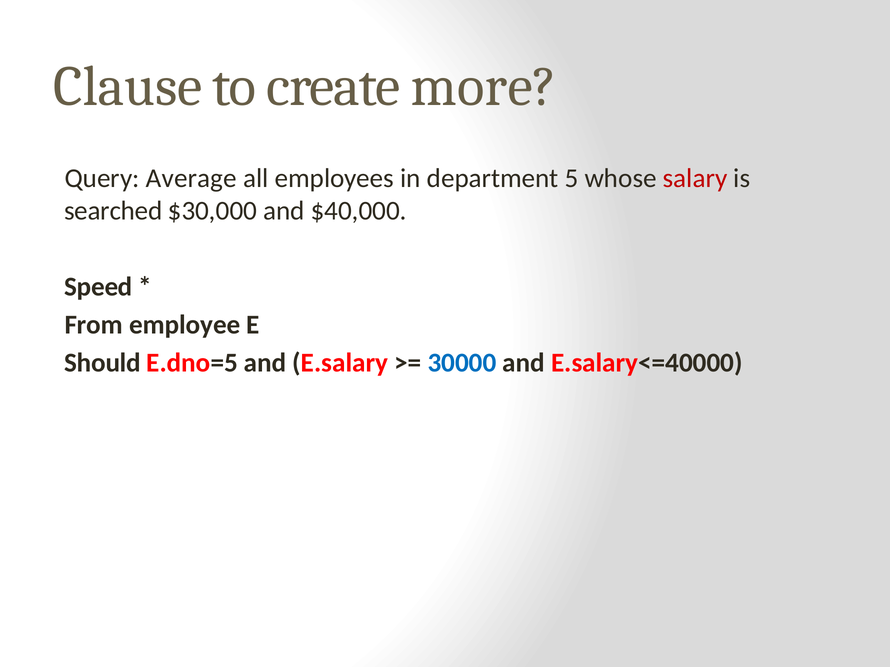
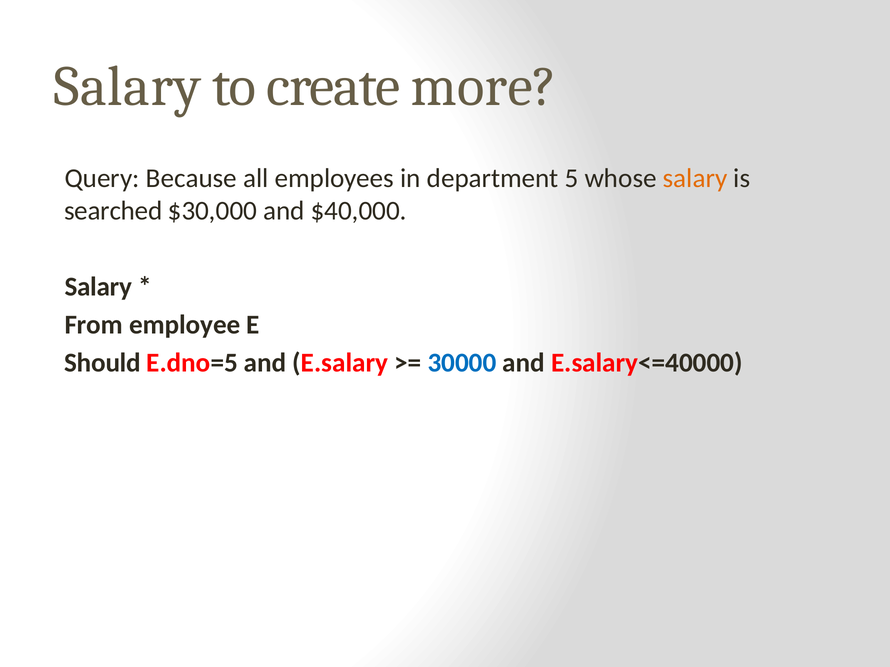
Clause at (128, 86): Clause -> Salary
Average: Average -> Because
salary at (695, 178) colour: red -> orange
Speed at (98, 287): Speed -> Salary
